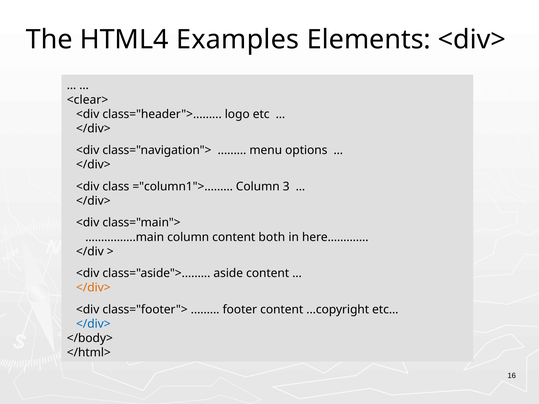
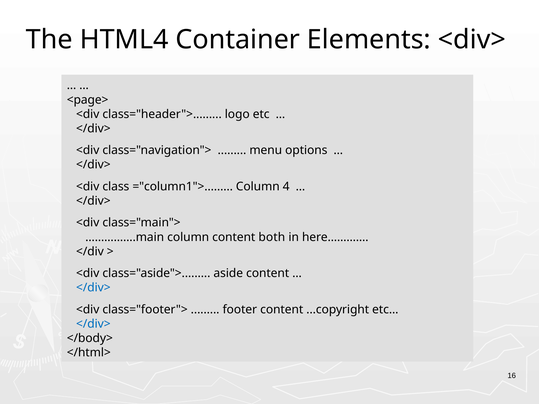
Examples: Examples -> Container
<clear>: <clear> -> <page>
3: 3 -> 4
</div> at (93, 288) colour: orange -> blue
